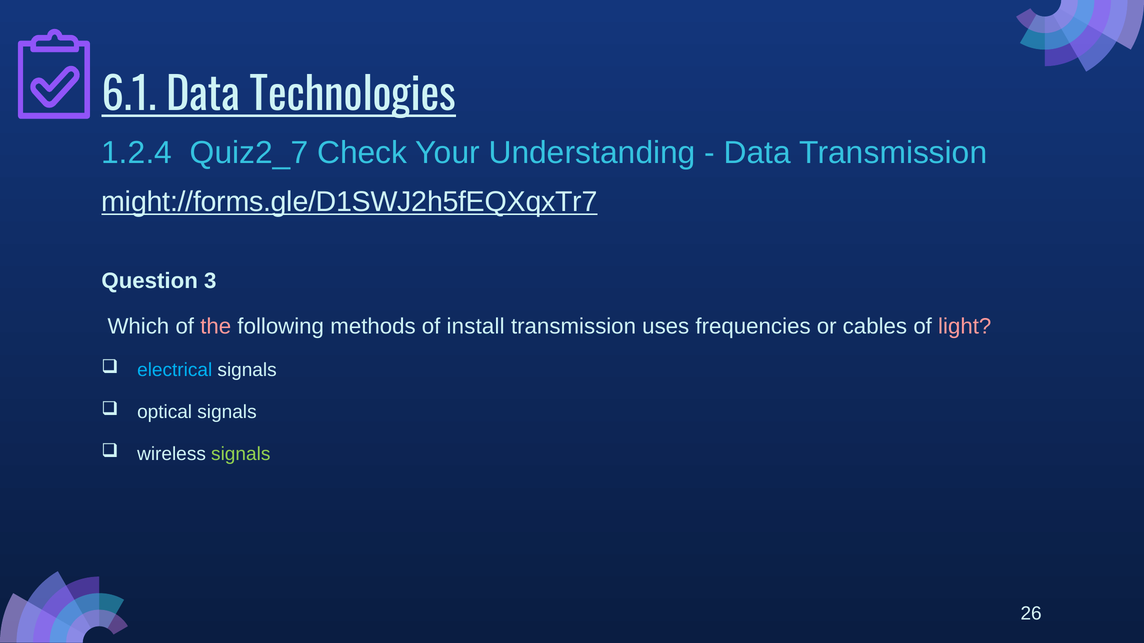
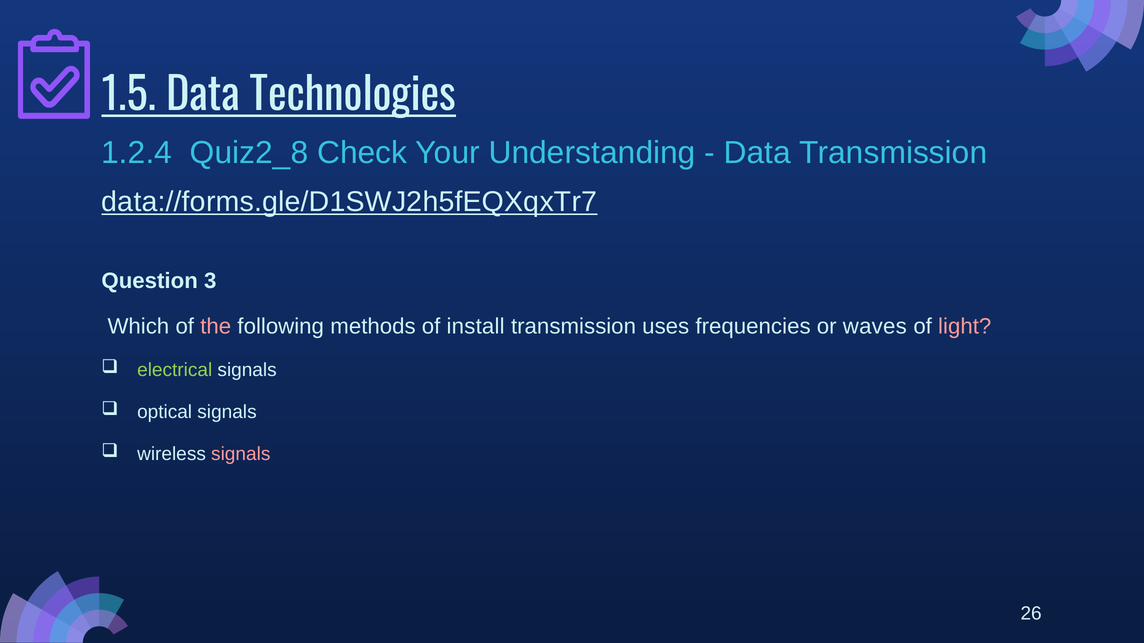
6.1: 6.1 -> 1.5
Quiz2_7: Quiz2_7 -> Quiz2_8
might://forms.gle/D1SWJ2h5fEQXqxTr7: might://forms.gle/D1SWJ2h5fEQXqxTr7 -> data://forms.gle/D1SWJ2h5fEQXqxTr7
cables: cables -> waves
electrical colour: light blue -> light green
signals at (241, 454) colour: light green -> pink
